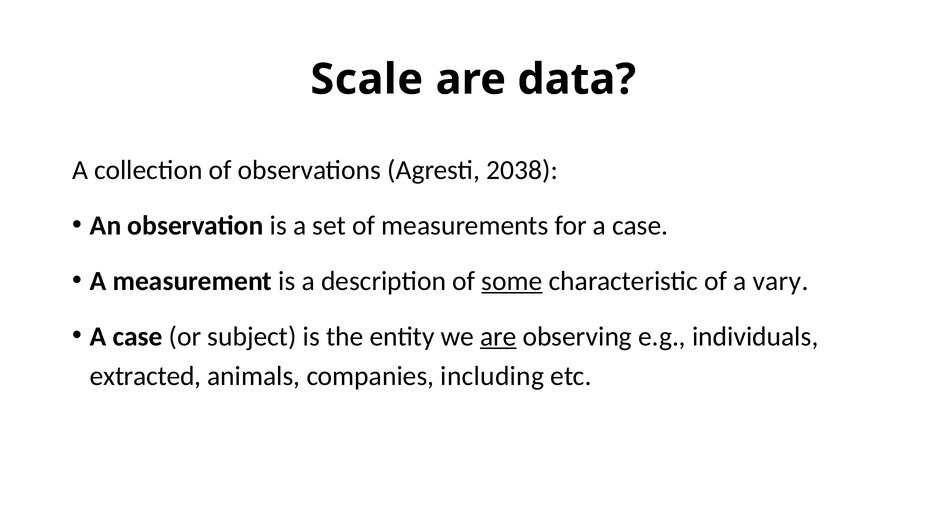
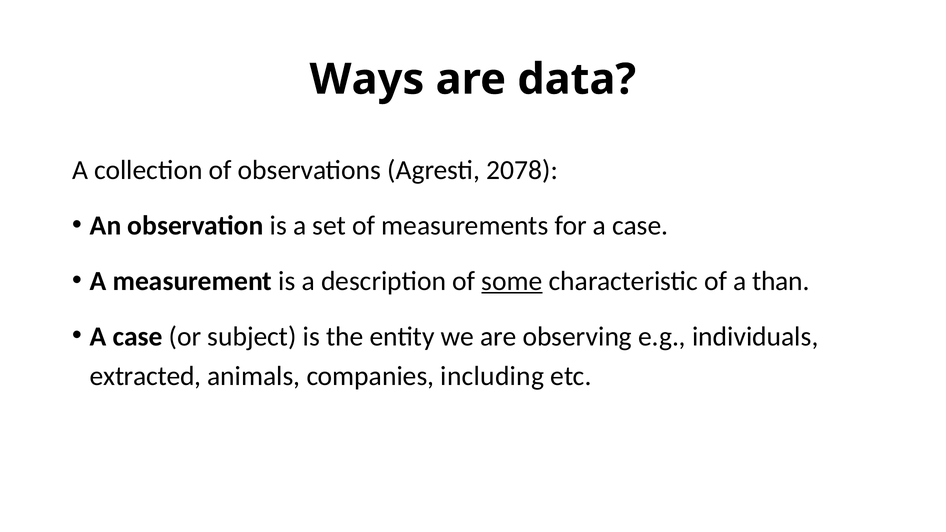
Scale: Scale -> Ways
2038: 2038 -> 2078
vary: vary -> than
are at (498, 336) underline: present -> none
